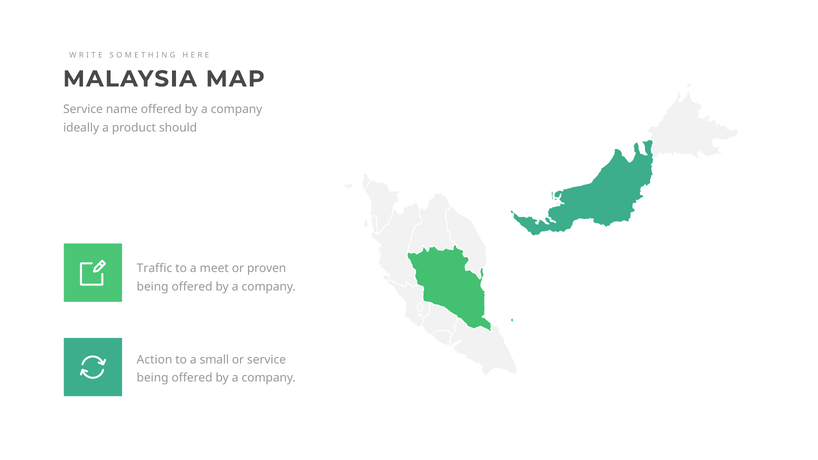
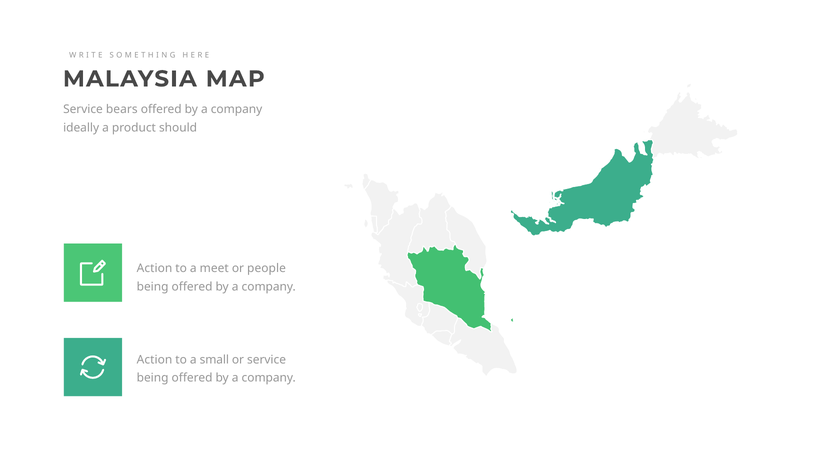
name: name -> bears
Traffic at (154, 268): Traffic -> Action
proven: proven -> people
